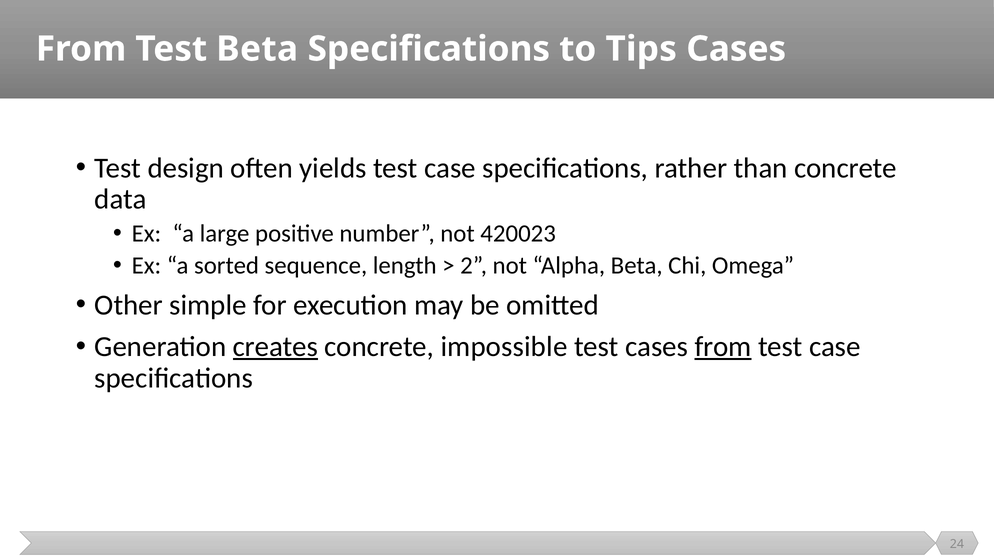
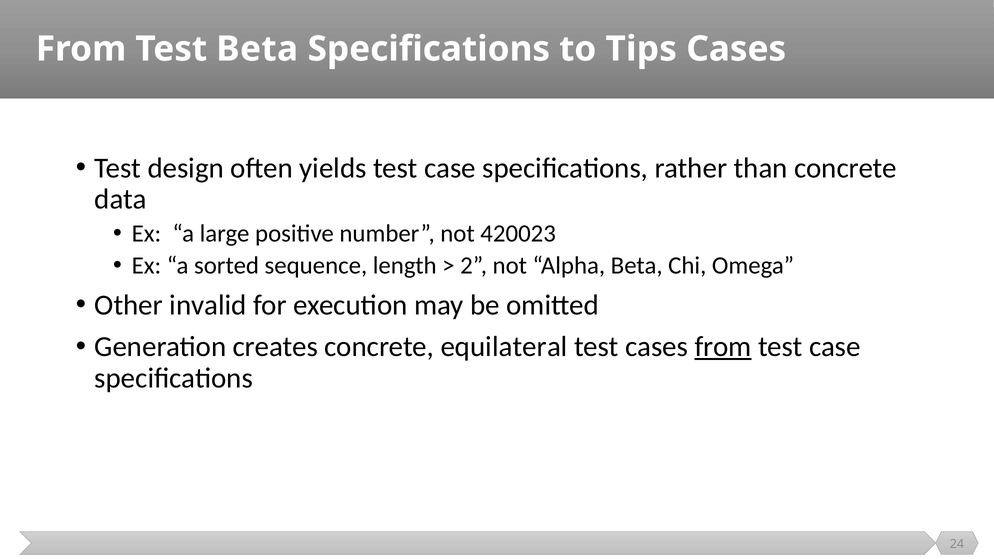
simple: simple -> invalid
creates underline: present -> none
impossible: impossible -> equilateral
